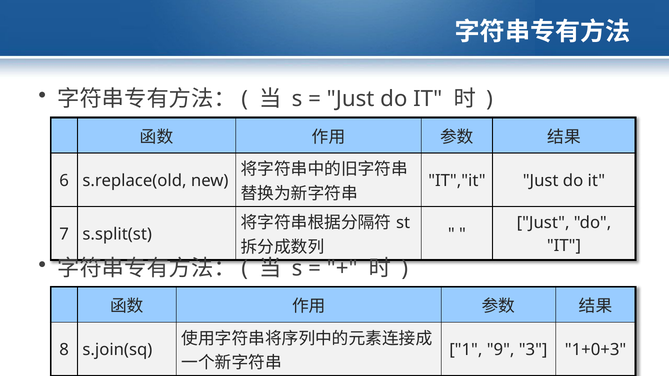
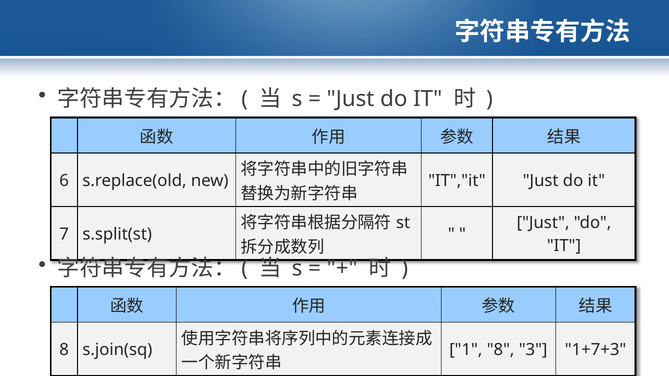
1 9: 9 -> 8
1+0+3: 1+0+3 -> 1+7+3
